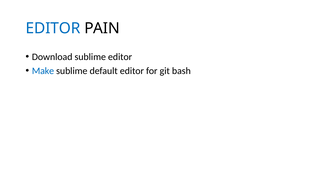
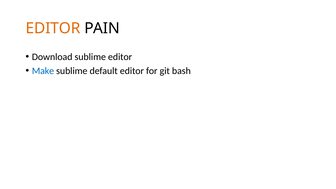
EDITOR at (53, 28) colour: blue -> orange
